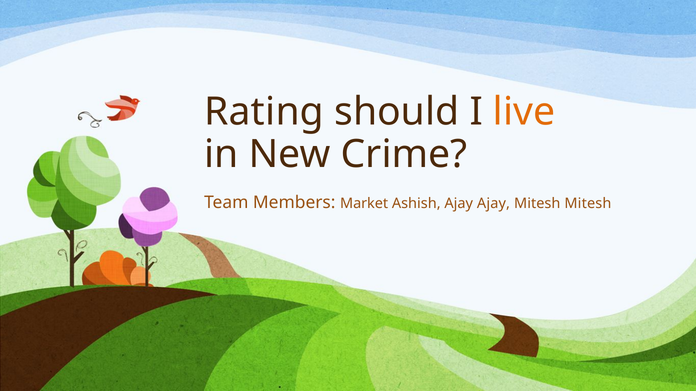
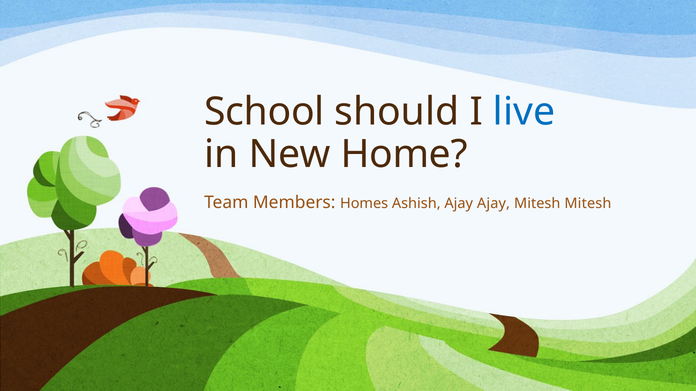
Rating: Rating -> School
live colour: orange -> blue
Crime: Crime -> Home
Market: Market -> Homes
